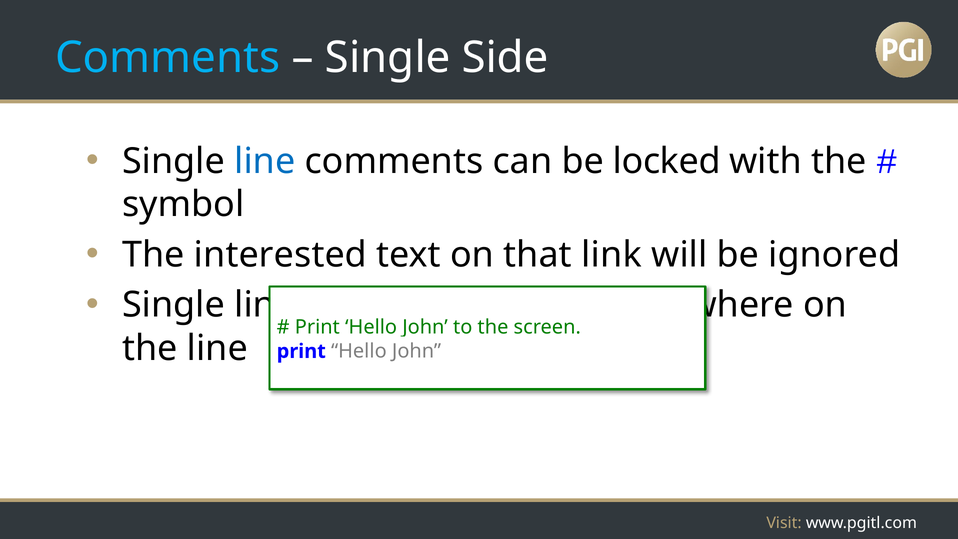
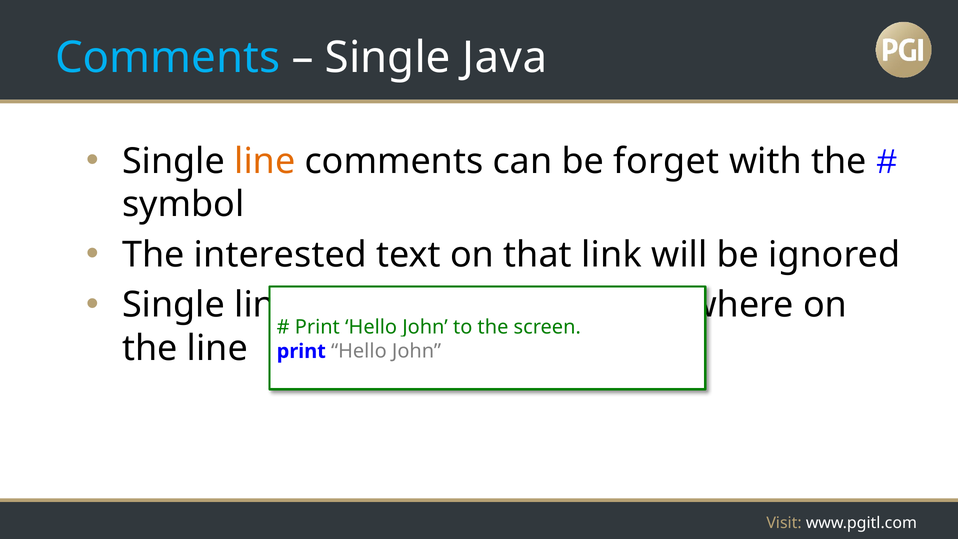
Side: Side -> Java
line at (265, 161) colour: blue -> orange
locked: locked -> forget
